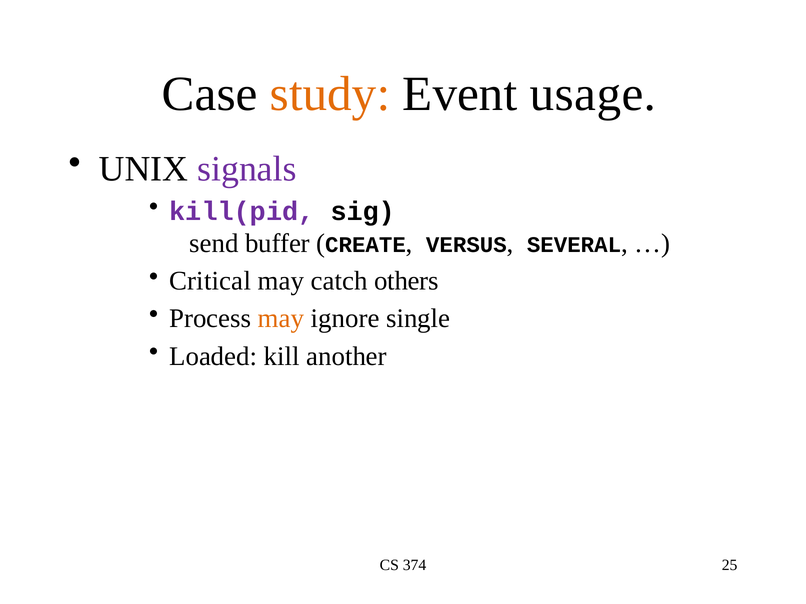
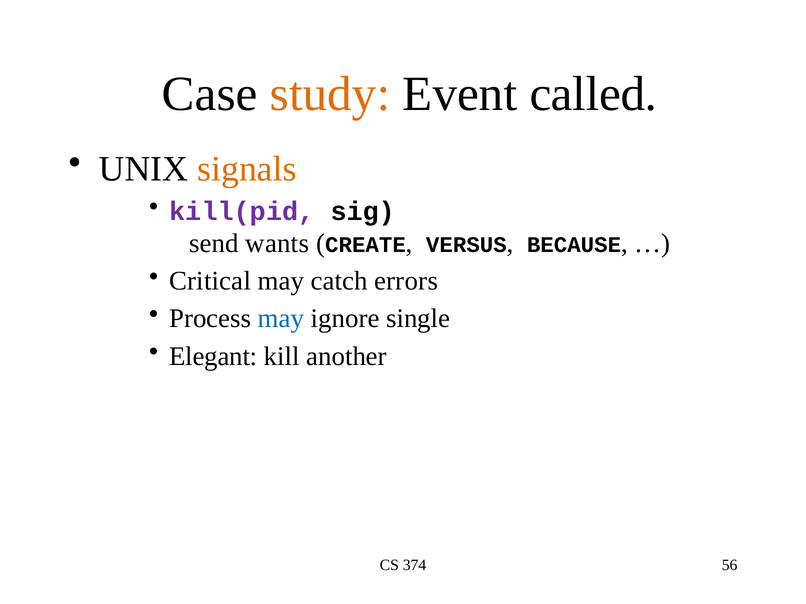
usage: usage -> called
signals colour: purple -> orange
buffer: buffer -> wants
SEVERAL: SEVERAL -> BECAUSE
others: others -> errors
may at (281, 319) colour: orange -> blue
Loaded: Loaded -> Elegant
25: 25 -> 56
